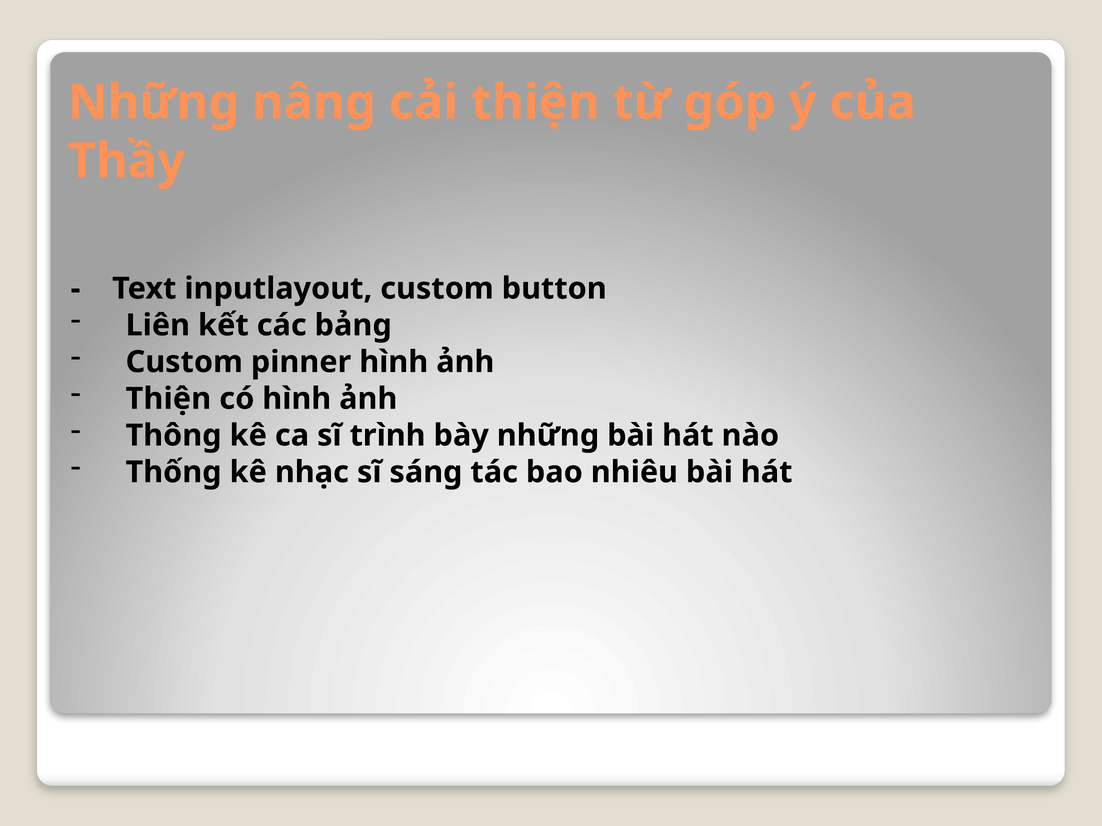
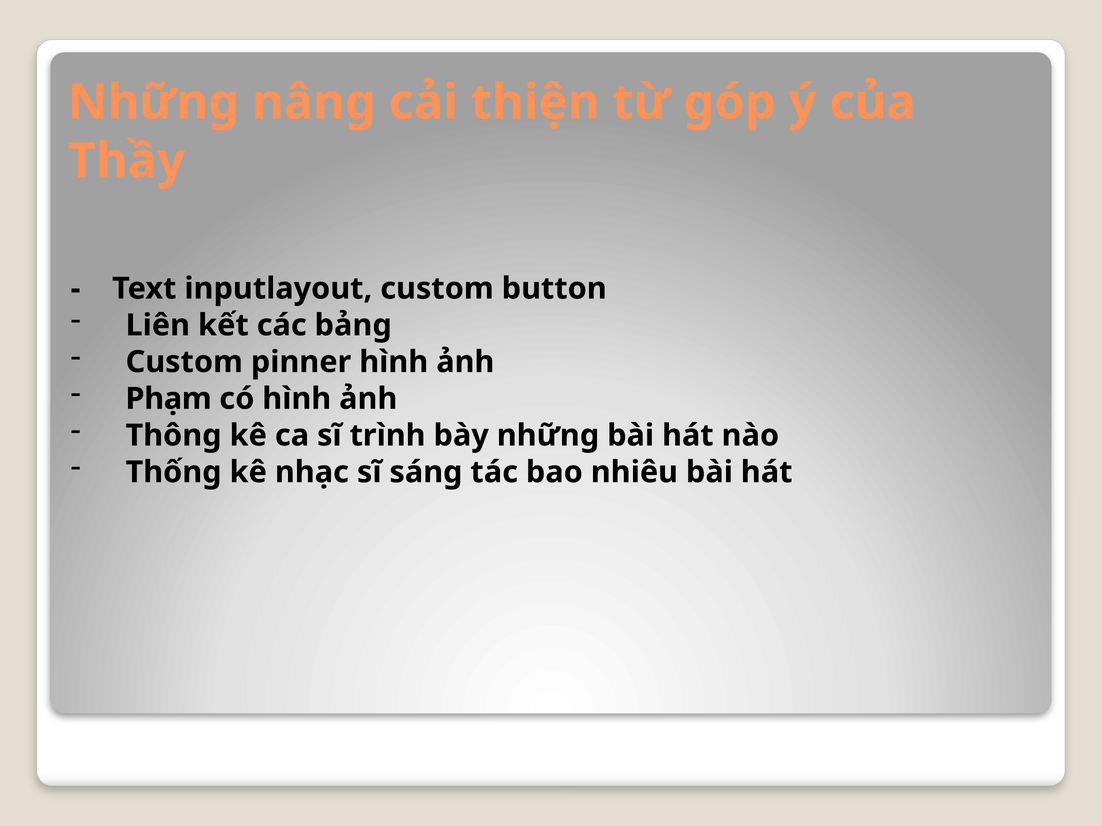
Thiện at (168, 399): Thiện -> Phạm
